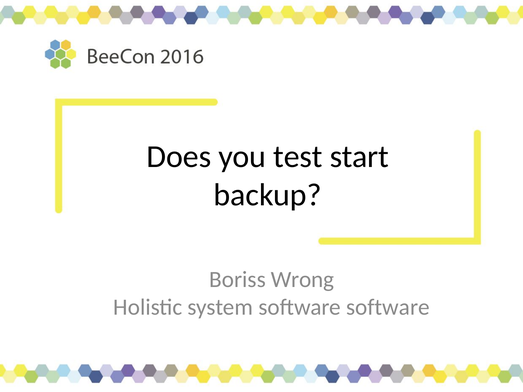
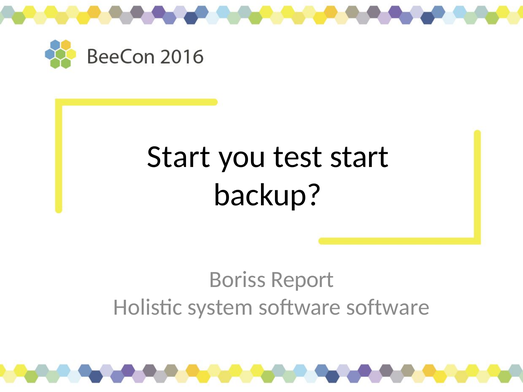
Does at (179, 157): Does -> Start
Wrong: Wrong -> Report
